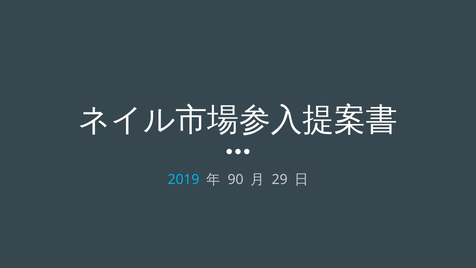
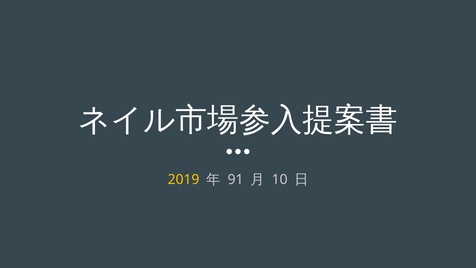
2019 colour: light blue -> yellow
90: 90 -> 91
29: 29 -> 10
